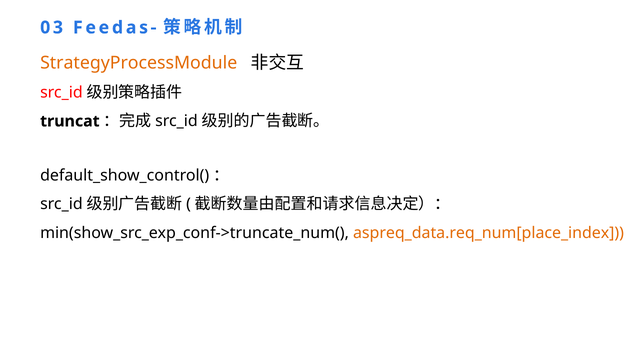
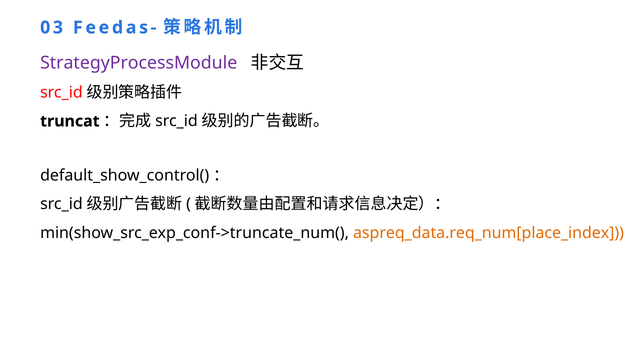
StrategyProcessModule colour: orange -> purple
